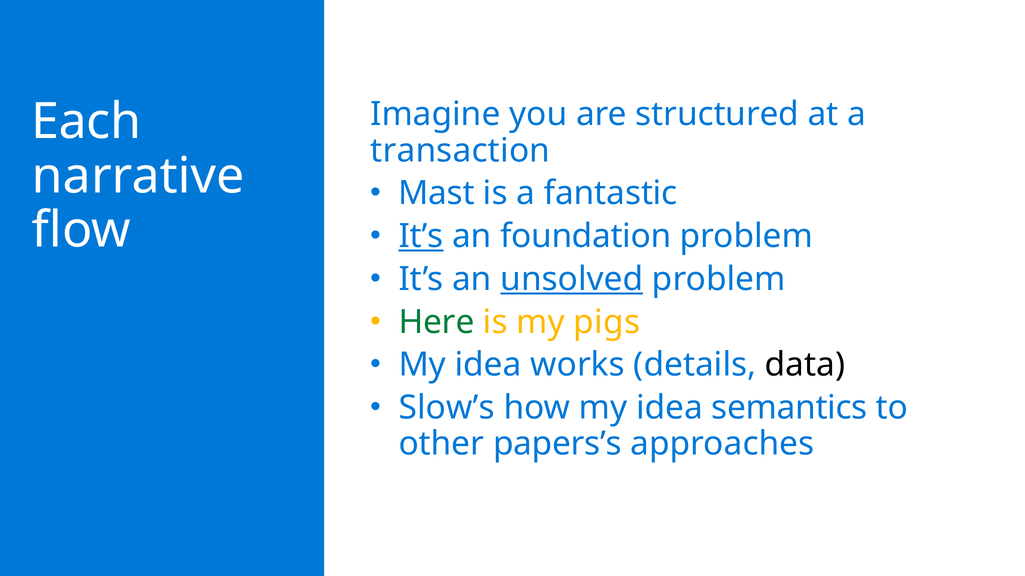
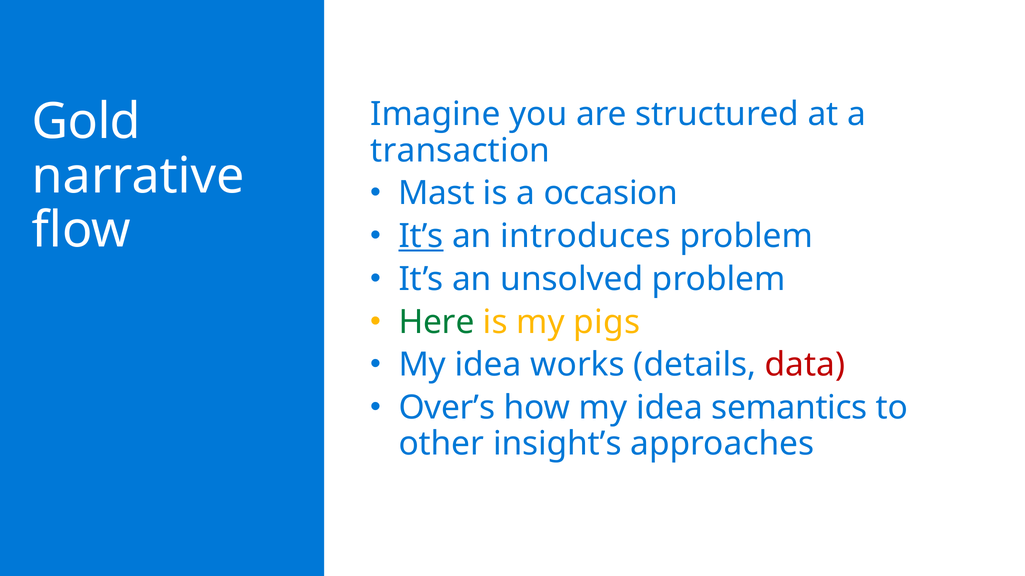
Each: Each -> Gold
fantastic: fantastic -> occasion
foundation: foundation -> introduces
unsolved underline: present -> none
data colour: black -> red
Slow’s: Slow’s -> Over’s
papers’s: papers’s -> insight’s
